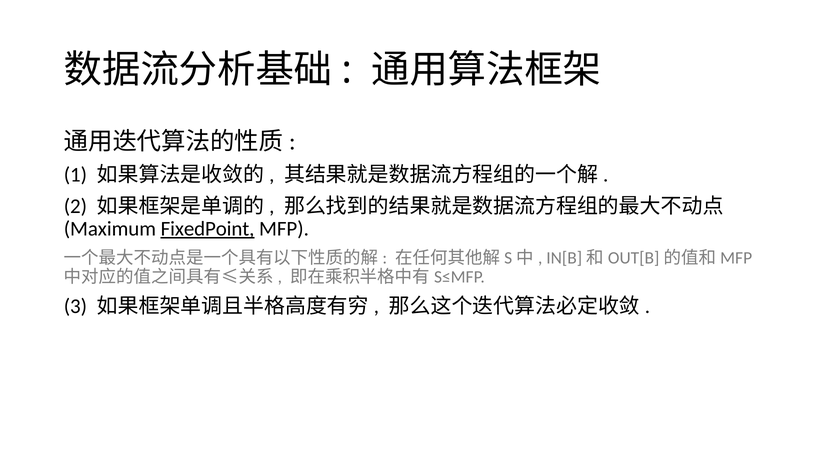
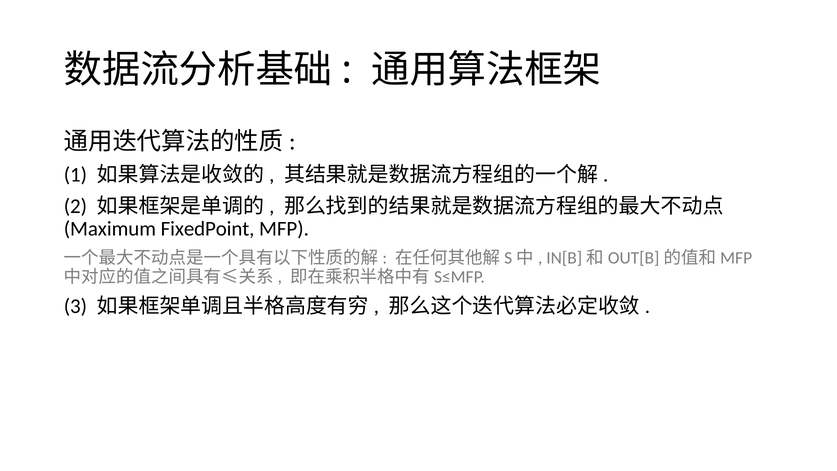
FixedPoint underline: present -> none
